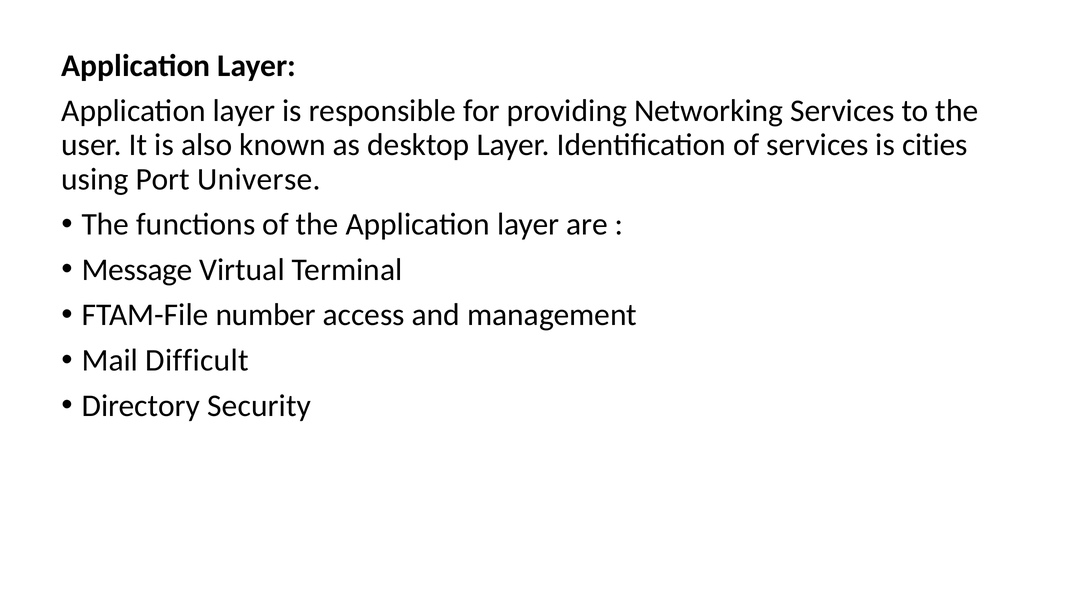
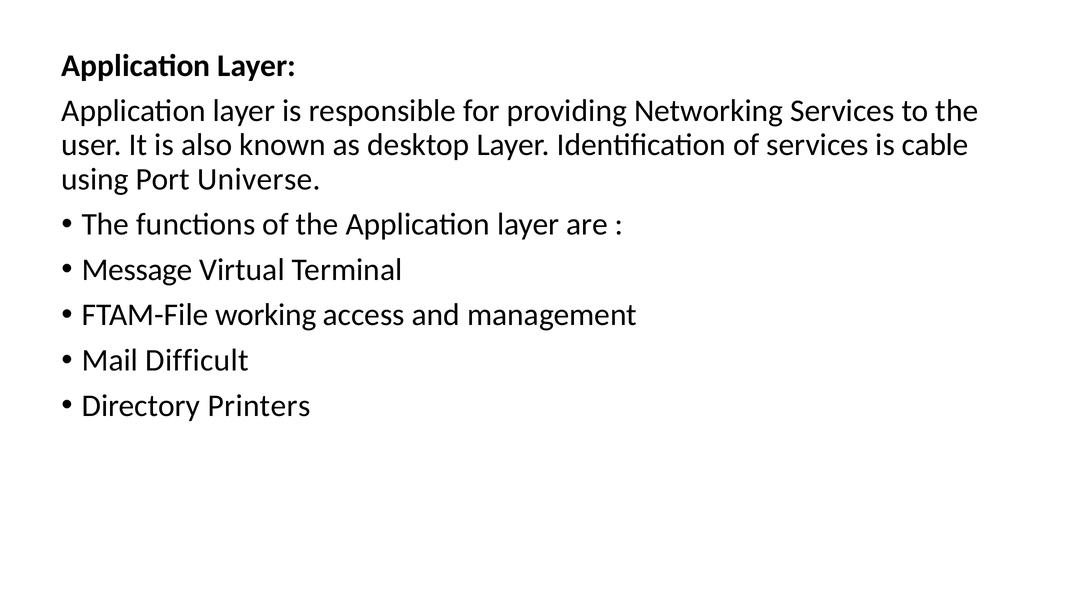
cities: cities -> cable
number: number -> working
Security: Security -> Printers
